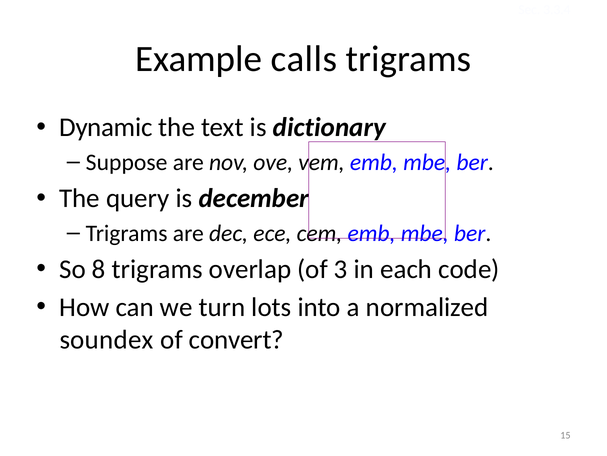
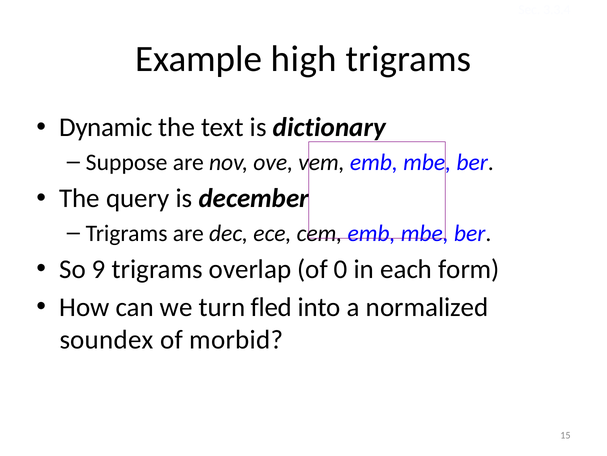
calls: calls -> high
8: 8 -> 9
3: 3 -> 0
code: code -> form
lots: lots -> fled
convert: convert -> morbid
